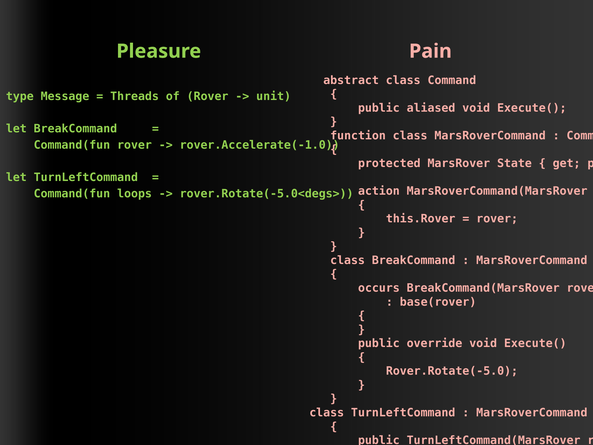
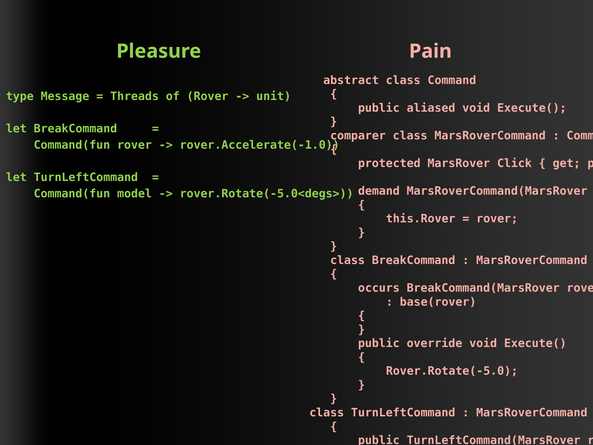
function: function -> comparer
State: State -> Click
action: action -> demand
loops: loops -> model
